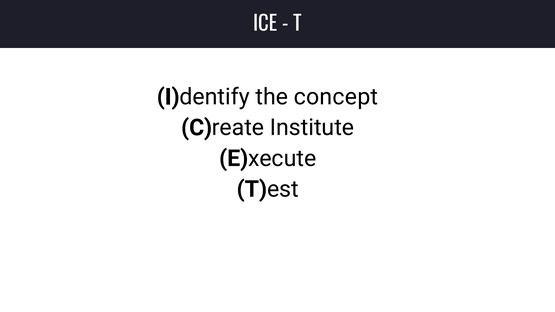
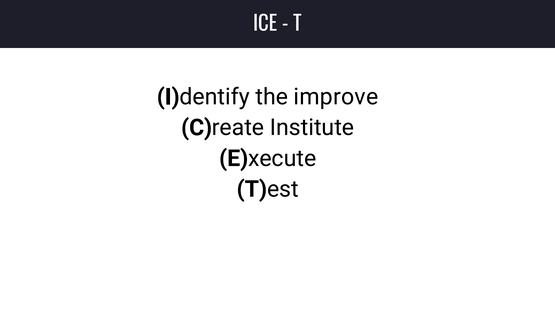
concept: concept -> improve
